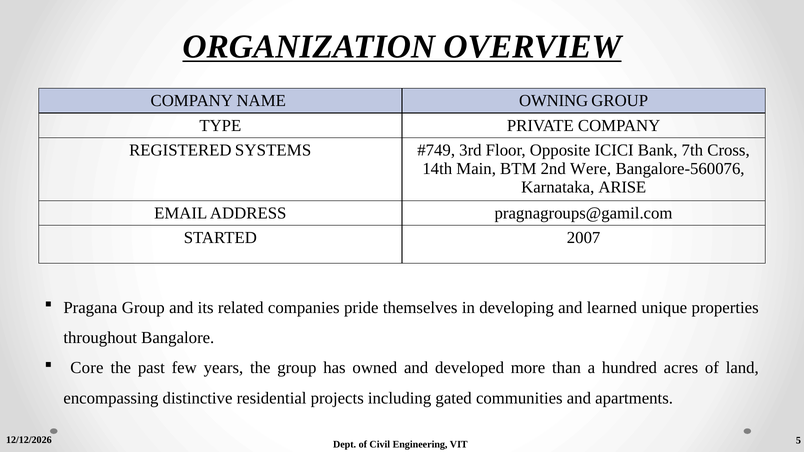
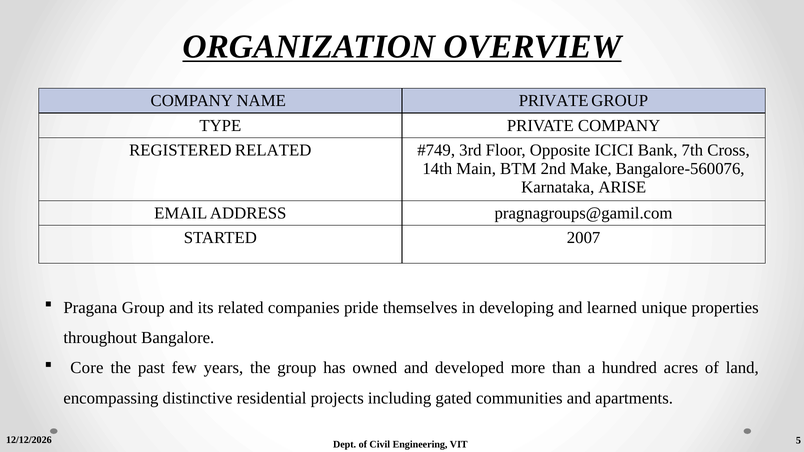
NAME OWNING: OWNING -> PRIVATE
REGISTERED SYSTEMS: SYSTEMS -> RELATED
Were: Were -> Make
